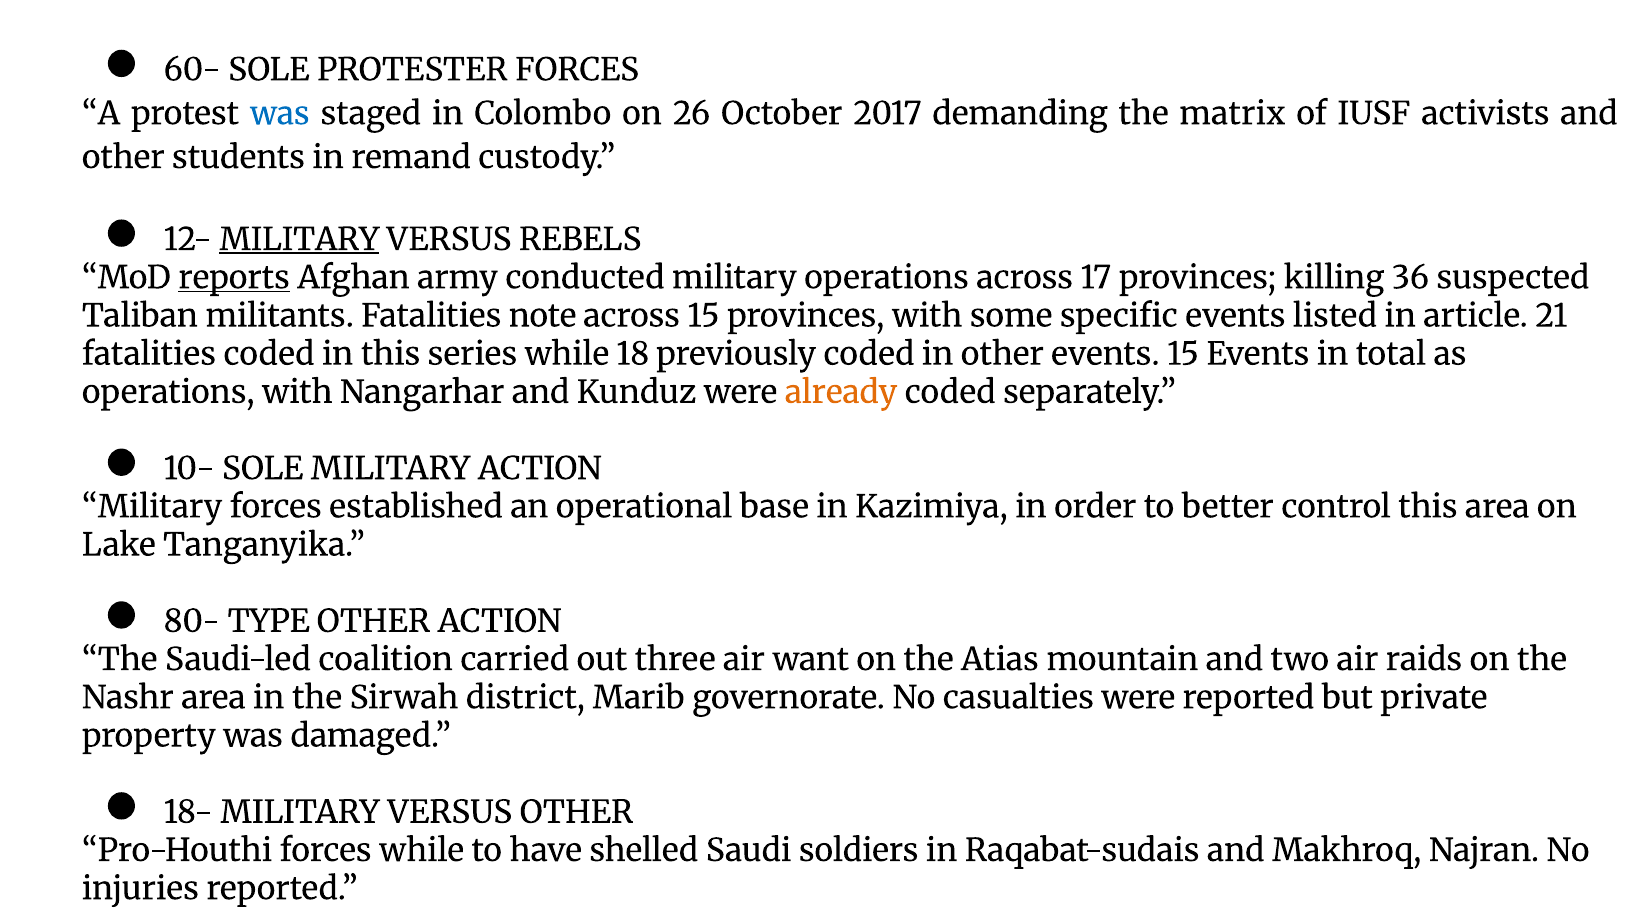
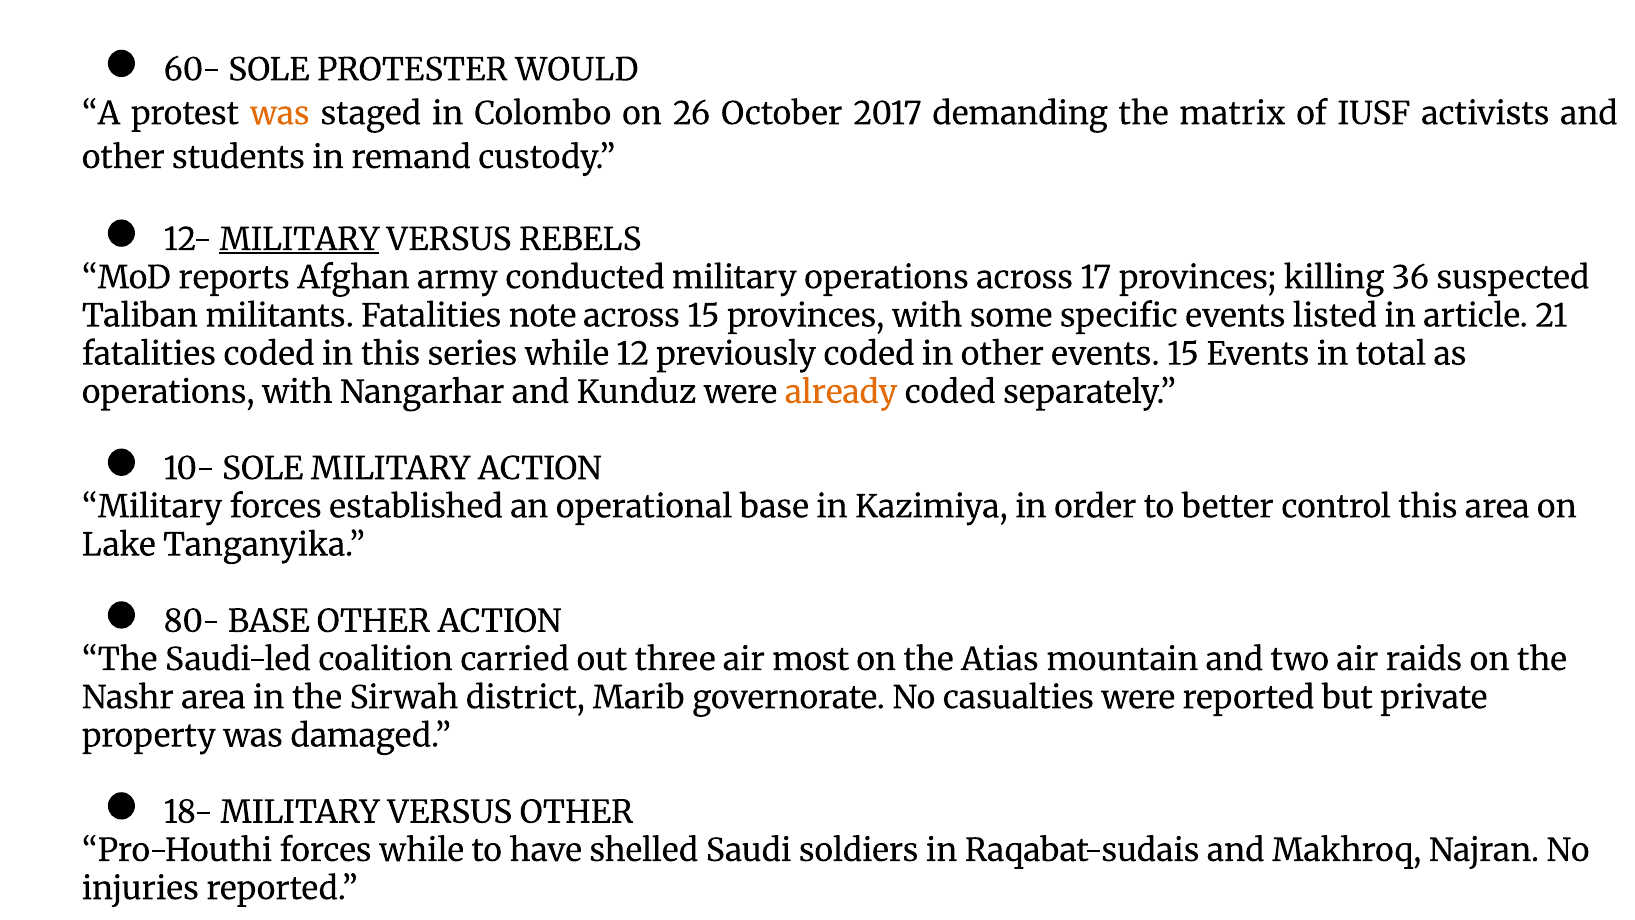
PROTESTER FORCES: FORCES -> WOULD
was at (280, 114) colour: blue -> orange
reports underline: present -> none
18: 18 -> 12
80- TYPE: TYPE -> BASE
want: want -> most
